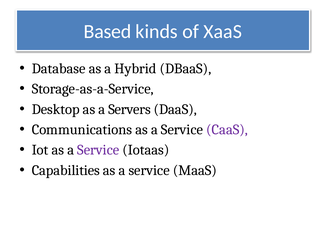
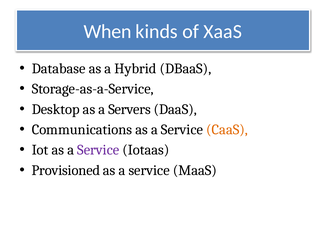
Based: Based -> When
CaaS colour: purple -> orange
Capabilities: Capabilities -> Provisioned
